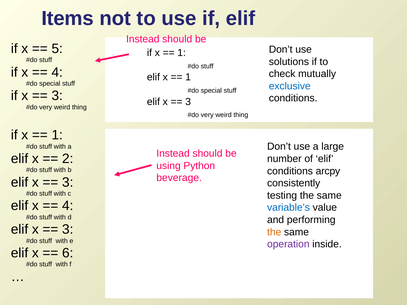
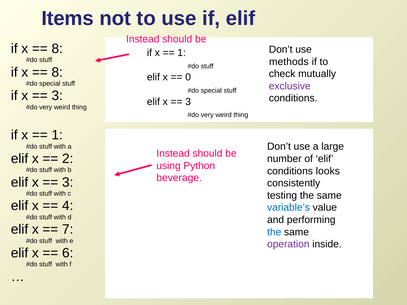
5 at (57, 49): 5 -> 8
solutions: solutions -> methods
4 at (57, 72): 4 -> 8
1 at (188, 77): 1 -> 0
exclusive colour: blue -> purple
arcpy: arcpy -> looks
3 at (68, 230): 3 -> 7
the at (274, 232) colour: orange -> blue
